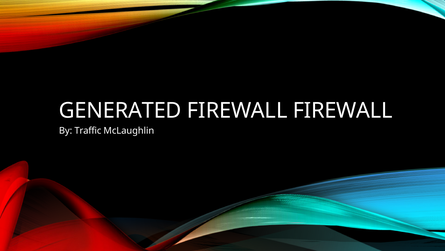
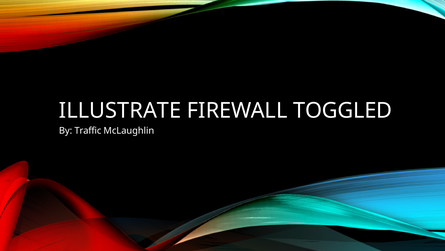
GENERATED: GENERATED -> ILLUSTRATE
FIREWALL FIREWALL: FIREWALL -> TOGGLED
